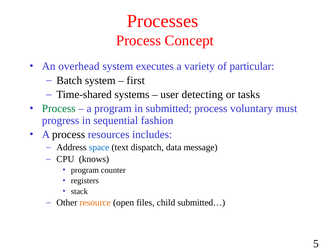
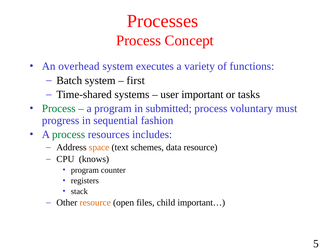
particular: particular -> functions
detecting: detecting -> important
process at (69, 135) colour: black -> green
space colour: blue -> orange
dispatch: dispatch -> schemes
data message: message -> resource
submitted…: submitted… -> important…
